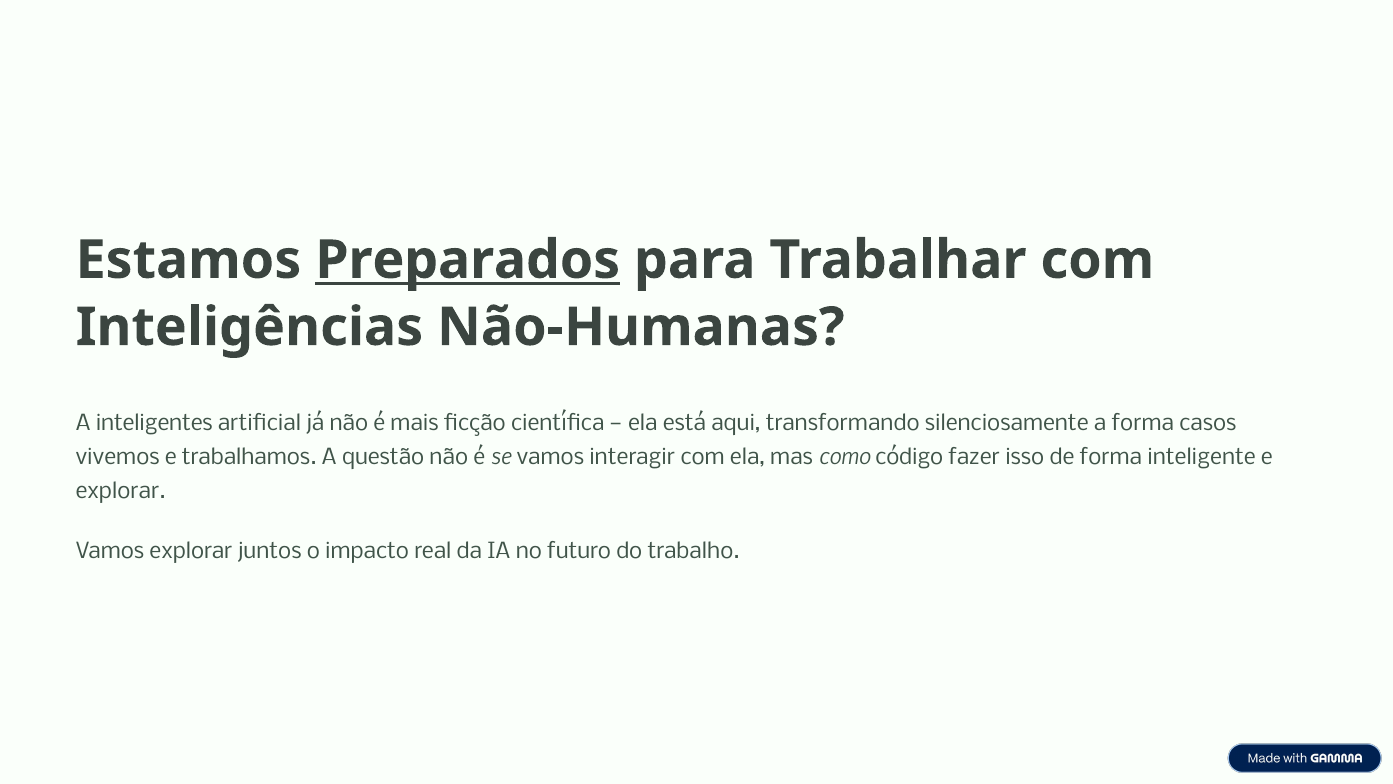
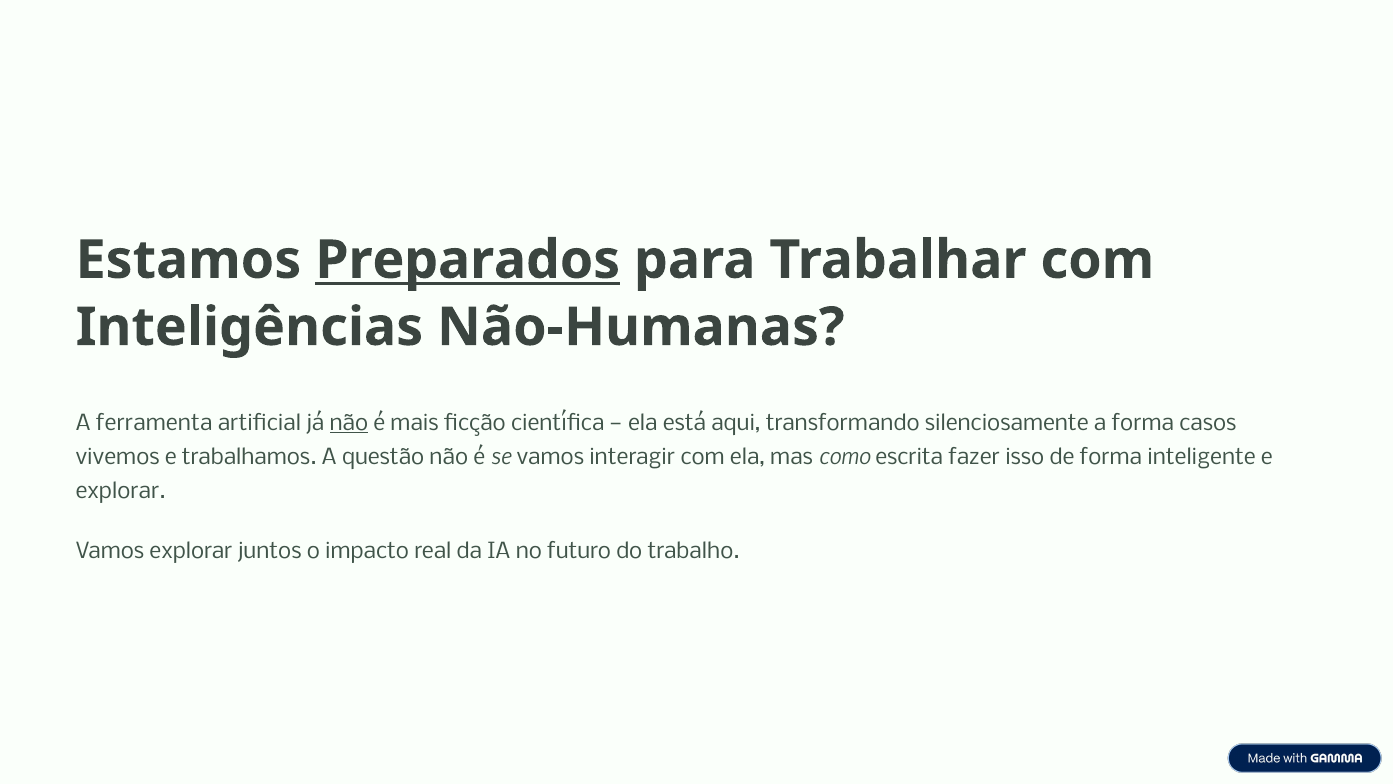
inteligentes: inteligentes -> ferramenta
não at (349, 423) underline: none -> present
código: código -> escrita
